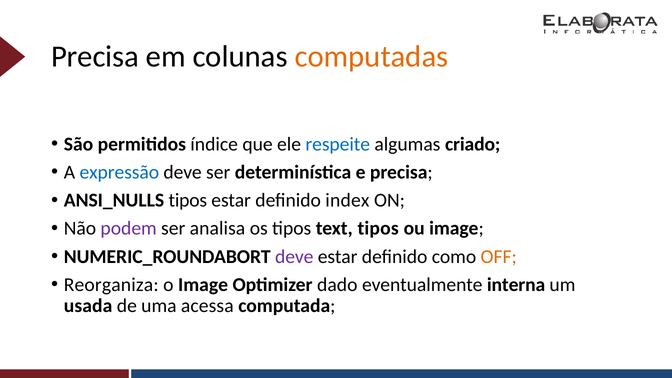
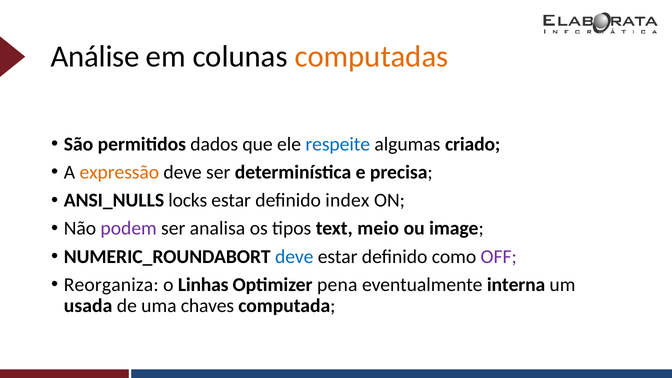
Precisa at (95, 56): Precisa -> Análise
índice: índice -> dados
expressão colour: blue -> orange
ANSI_NULLS tipos: tipos -> locks
text tipos: tipos -> meio
deve at (294, 257) colour: purple -> blue
OFF colour: orange -> purple
o Image: Image -> Linhas
dado: dado -> pena
acessa: acessa -> chaves
